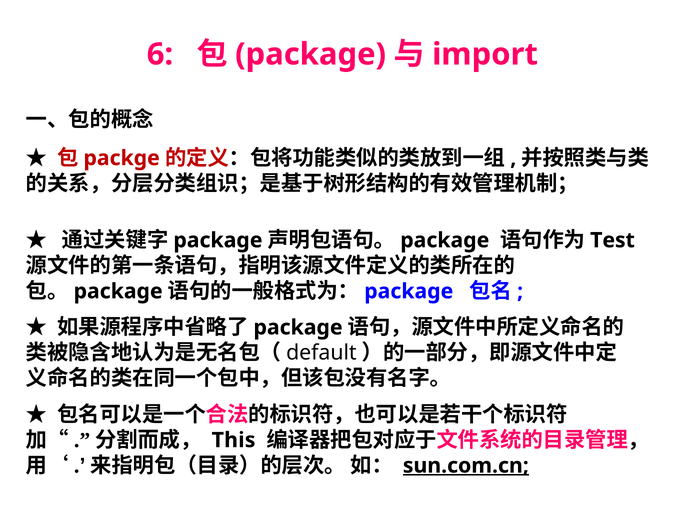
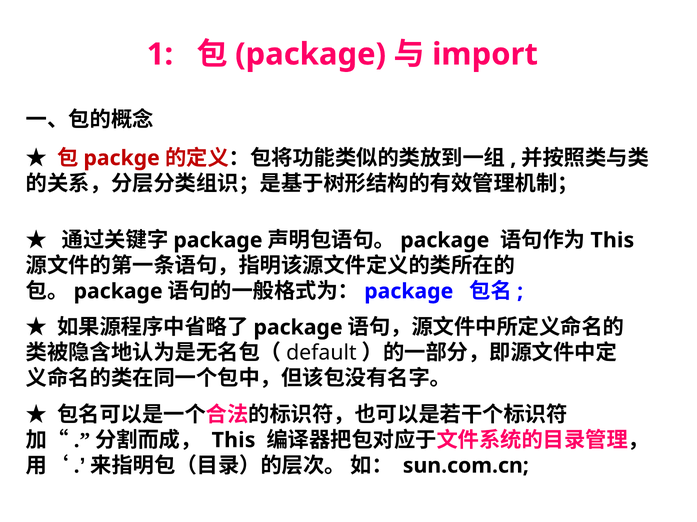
6: 6 -> 1
Test at (612, 241): Test -> This
sun.com.cn underline: present -> none
